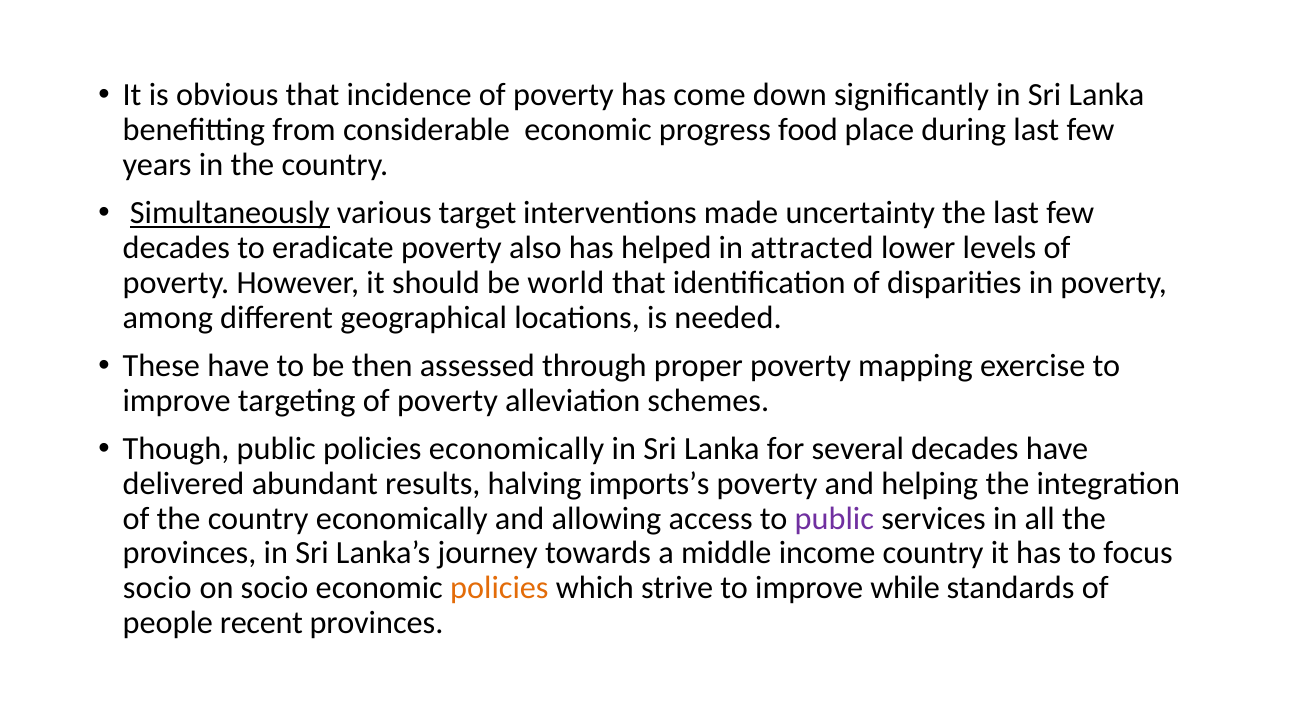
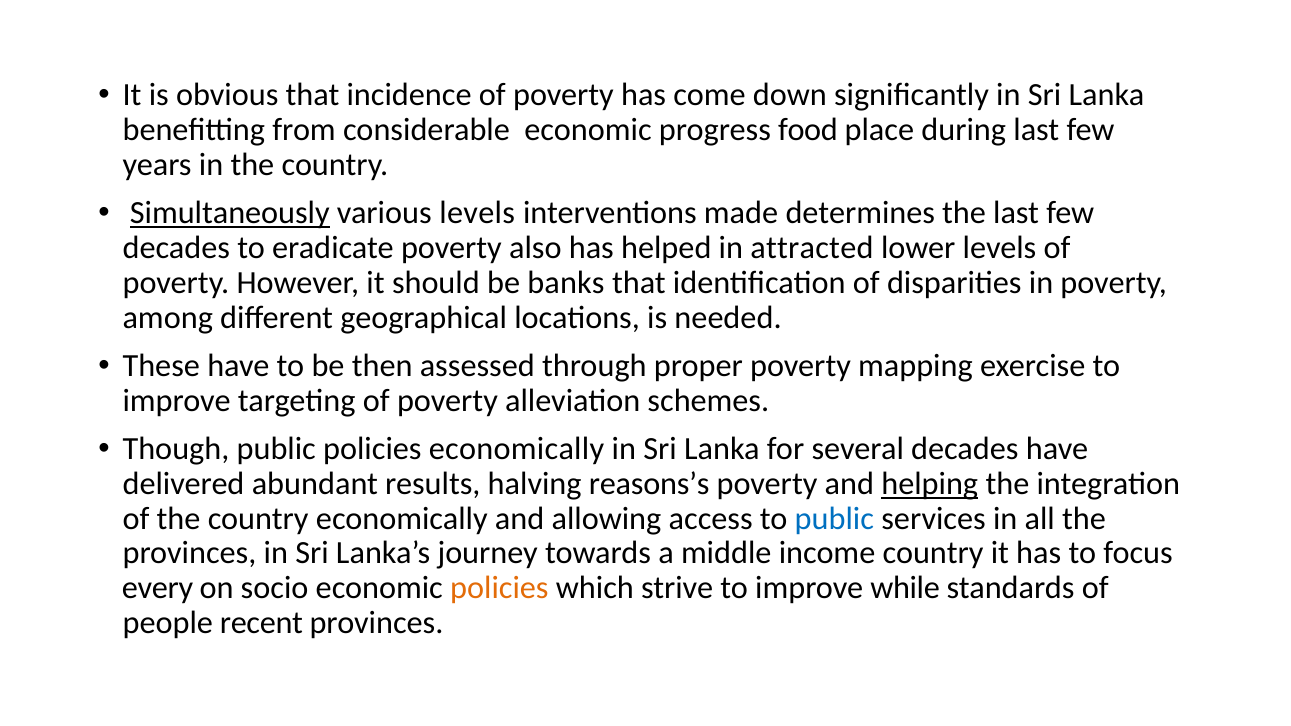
various target: target -> levels
uncertainty: uncertainty -> determines
world: world -> banks
imports’s: imports’s -> reasons’s
helping underline: none -> present
public at (834, 519) colour: purple -> blue
socio at (157, 588): socio -> every
